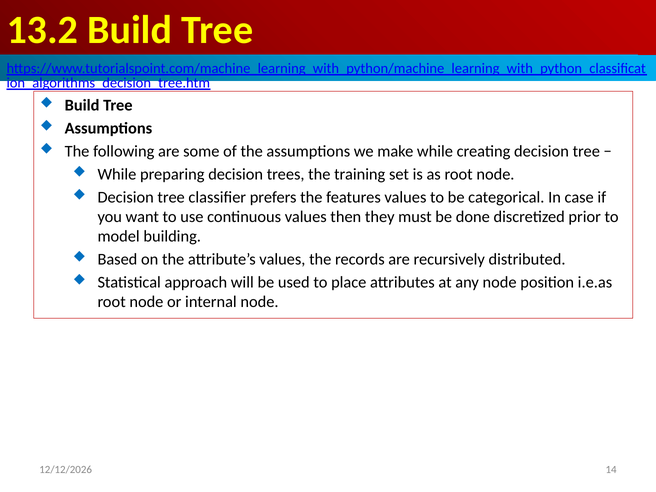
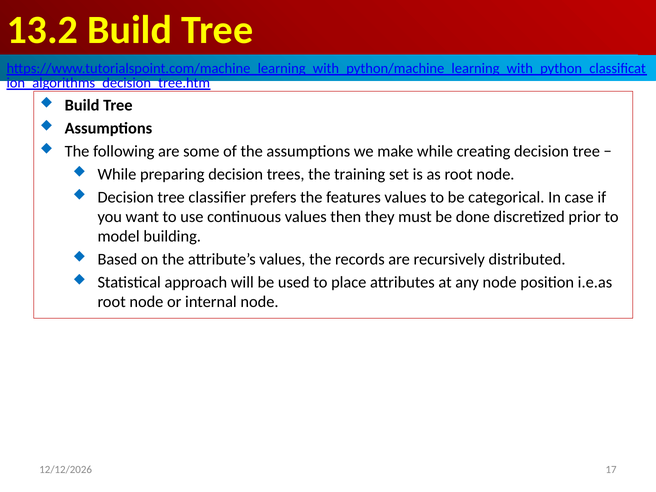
14: 14 -> 17
